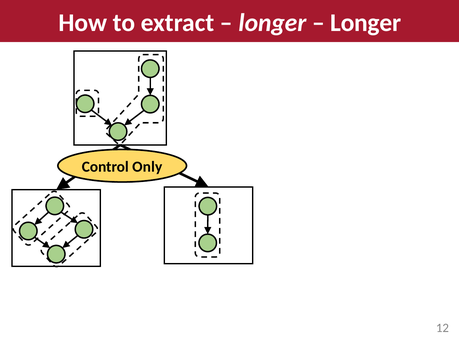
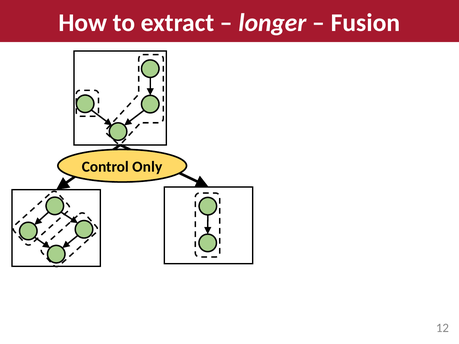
Longer at (366, 23): Longer -> Fusion
